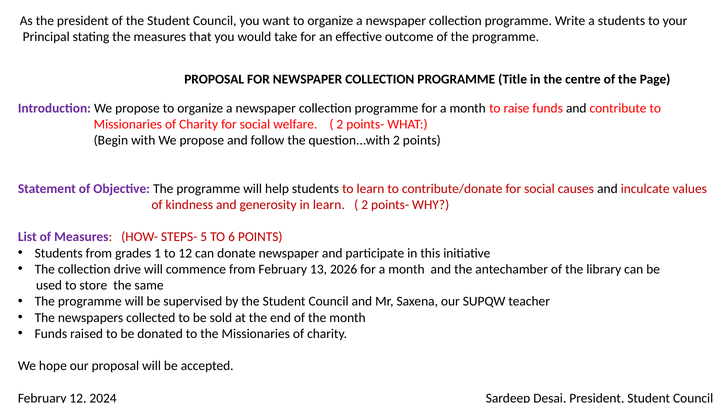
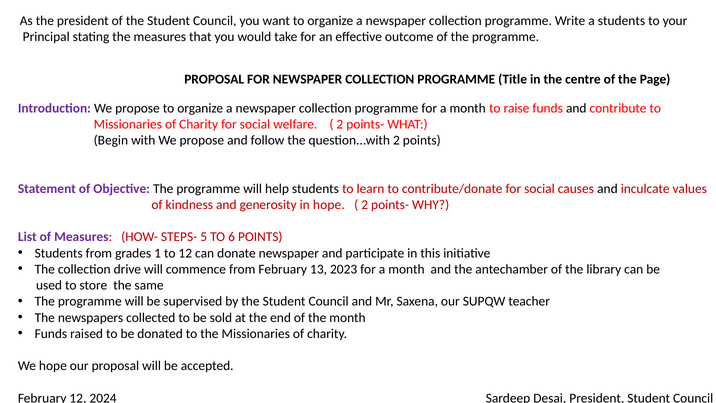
in learn: learn -> hope
2026: 2026 -> 2023
